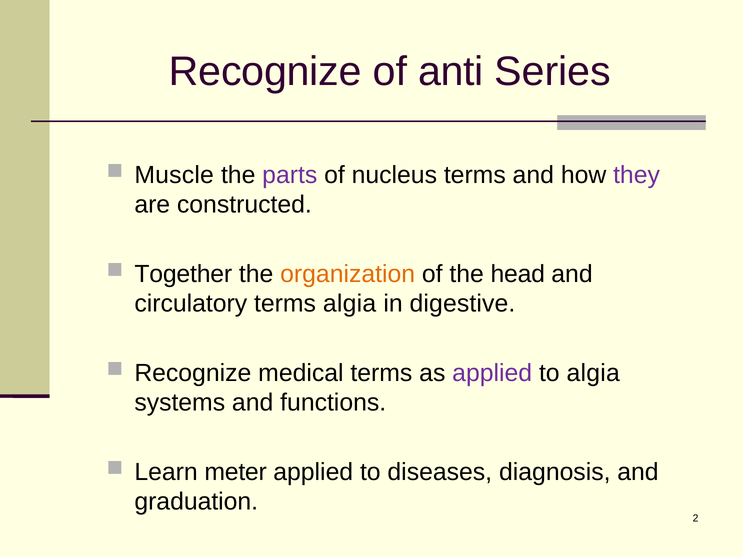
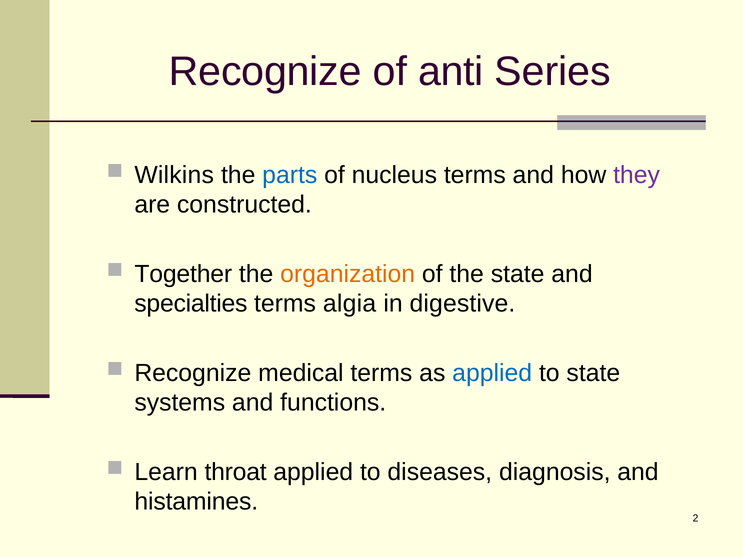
Muscle: Muscle -> Wilkins
parts colour: purple -> blue
the head: head -> state
circulatory: circulatory -> specialties
applied at (492, 373) colour: purple -> blue
to algia: algia -> state
meter: meter -> throat
graduation: graduation -> histamines
